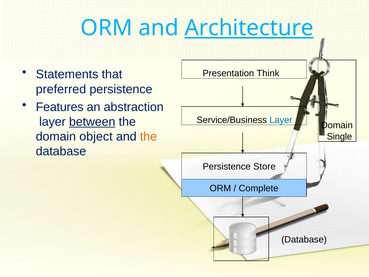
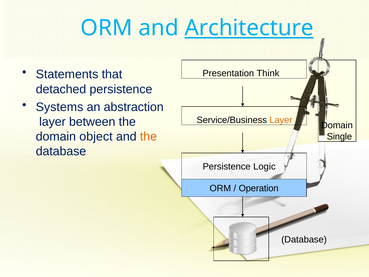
preferred: preferred -> detached
Features: Features -> Systems
Layer at (281, 120) colour: blue -> orange
between underline: present -> none
Store: Store -> Logic
Complete: Complete -> Operation
